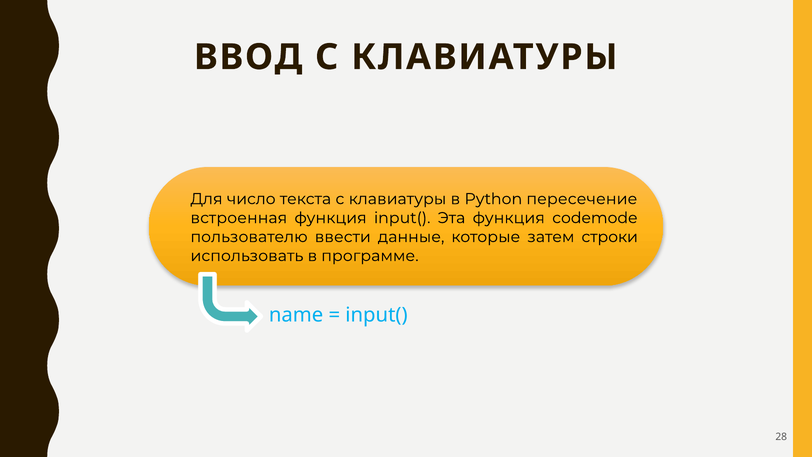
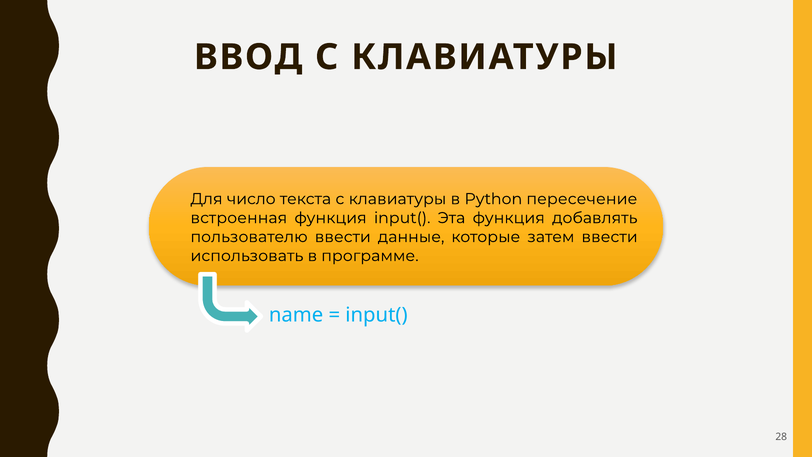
codemode: codemode -> добавлять
затем строки: строки -> ввести
